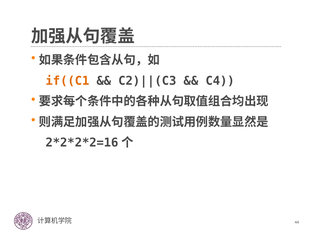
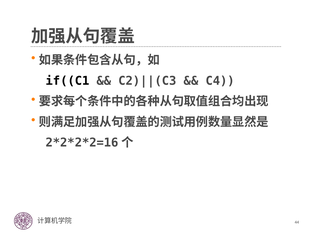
if((C1 colour: orange -> black
